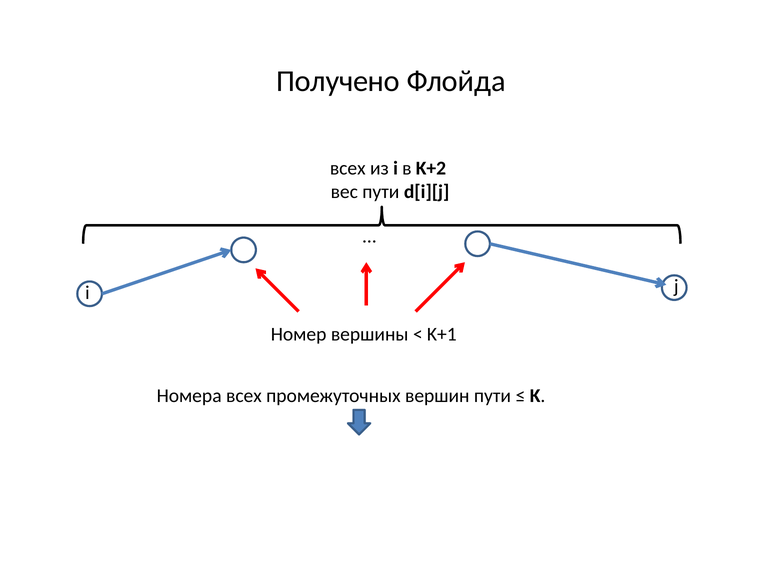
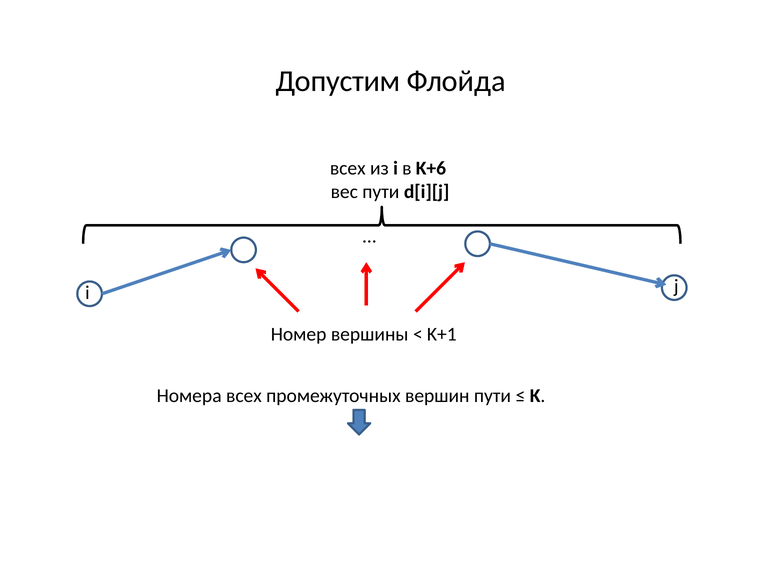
Получено: Получено -> Допустим
K+2: K+2 -> K+6
